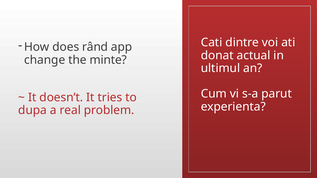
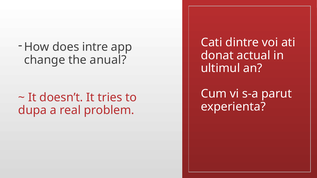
rând: rând -> intre
minte: minte -> anual
